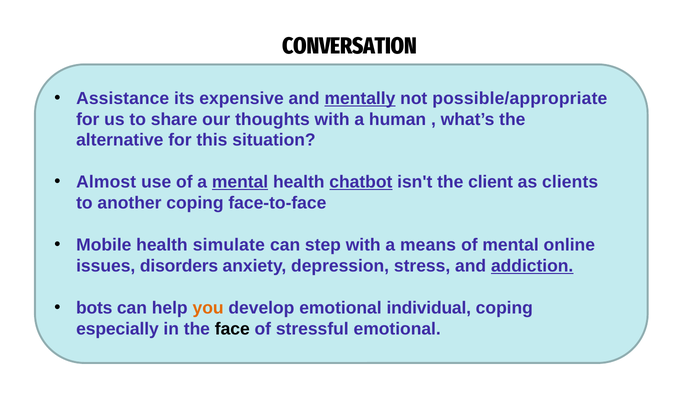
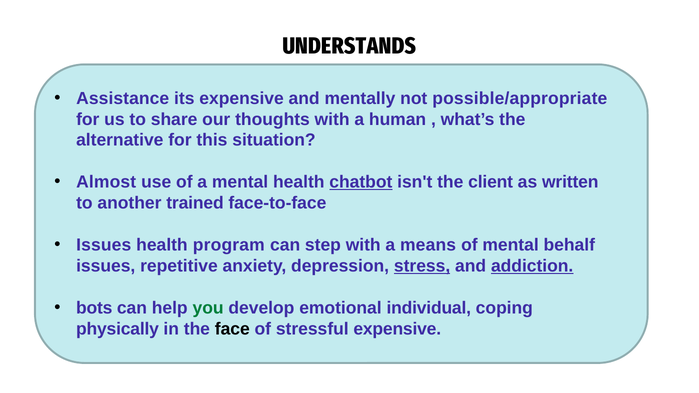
CONVERSATION: CONVERSATION -> UNDERSTANDS
mentally at (360, 98) underline: present -> none
mental at (240, 182) underline: present -> none
clients: clients -> written
another coping: coping -> trained
Mobile at (104, 245): Mobile -> Issues
simulate: simulate -> program
online: online -> behalf
disorders: disorders -> repetitive
stress underline: none -> present
you colour: orange -> green
especially at (117, 329): especially -> physically
stressful emotional: emotional -> expensive
